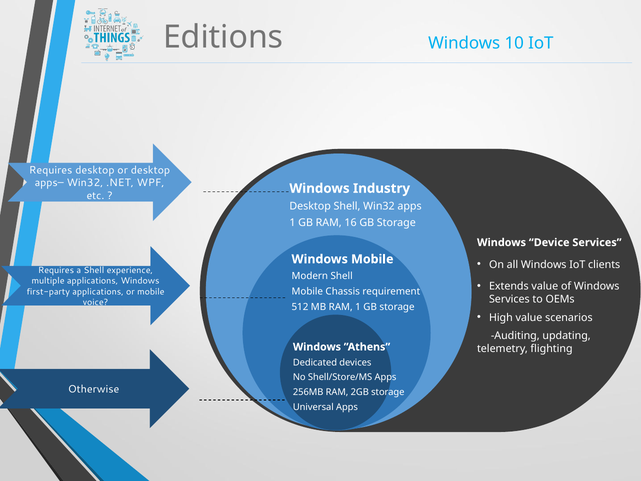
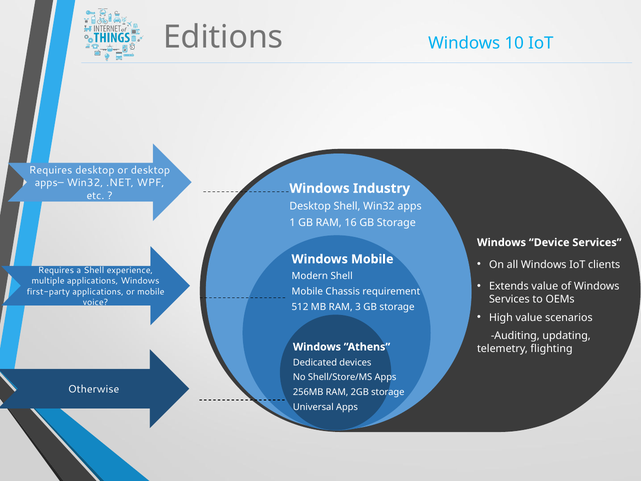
RAM 1: 1 -> 3
